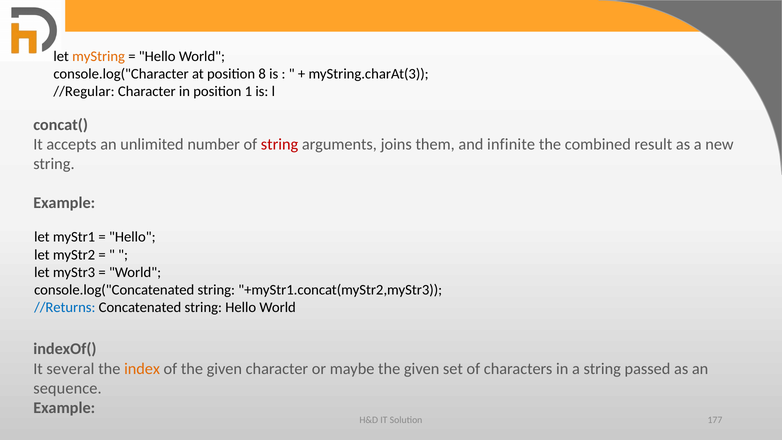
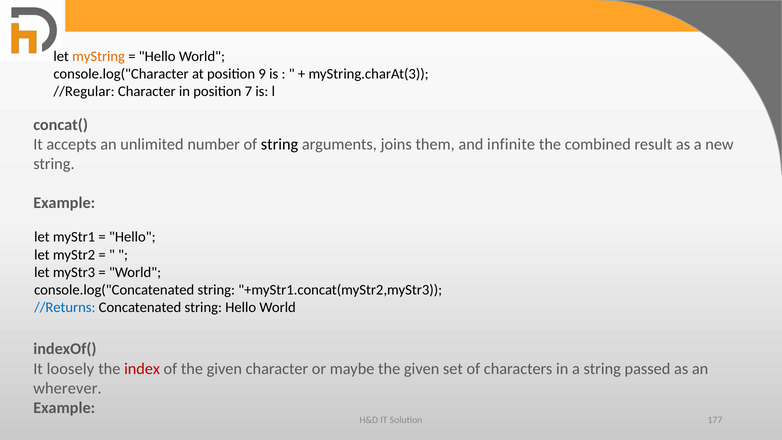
8: 8 -> 9
1: 1 -> 7
string at (280, 144) colour: red -> black
several: several -> loosely
index colour: orange -> red
sequence: sequence -> wherever
